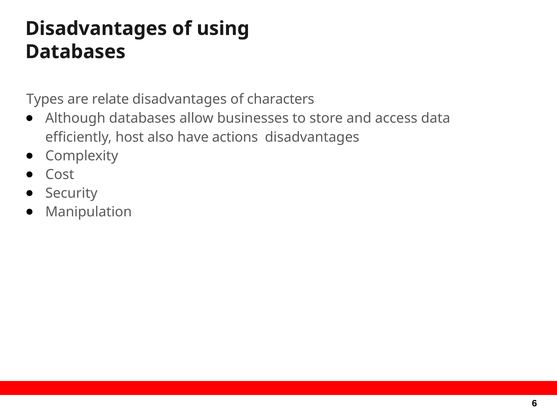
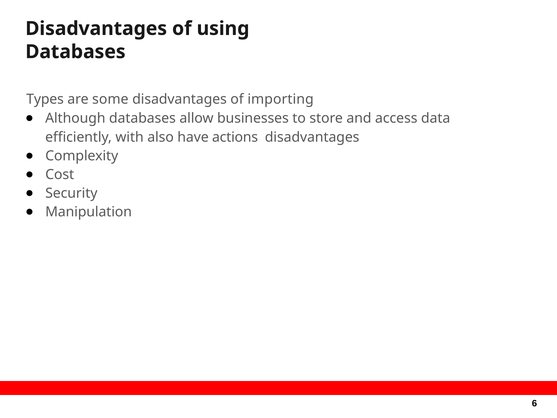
relate: relate -> some
characters: characters -> importing
host: host -> with
